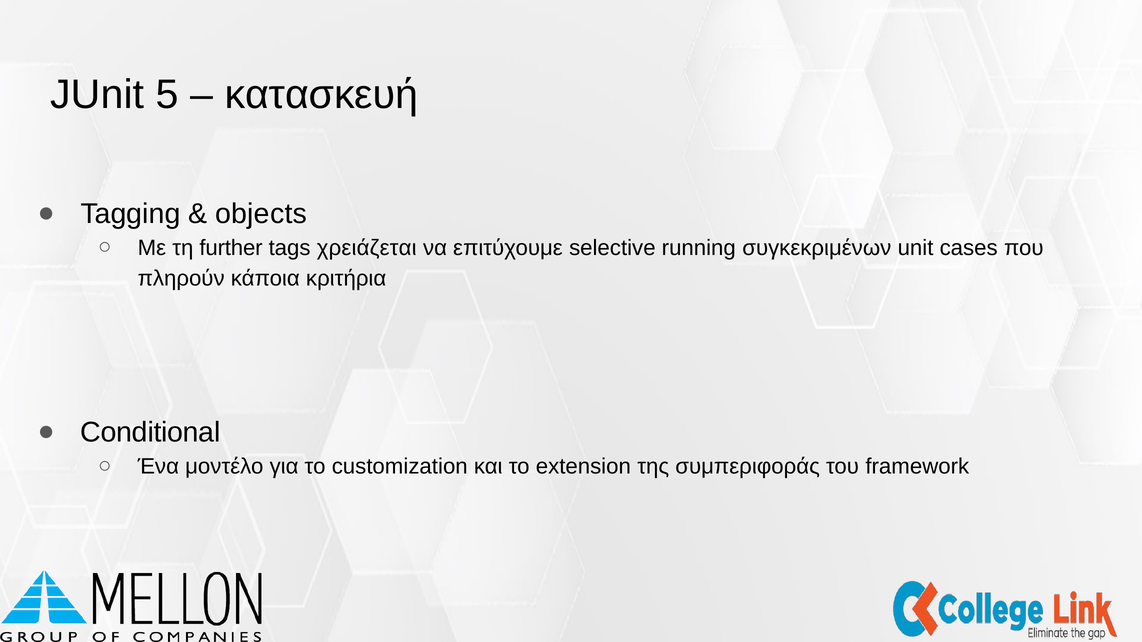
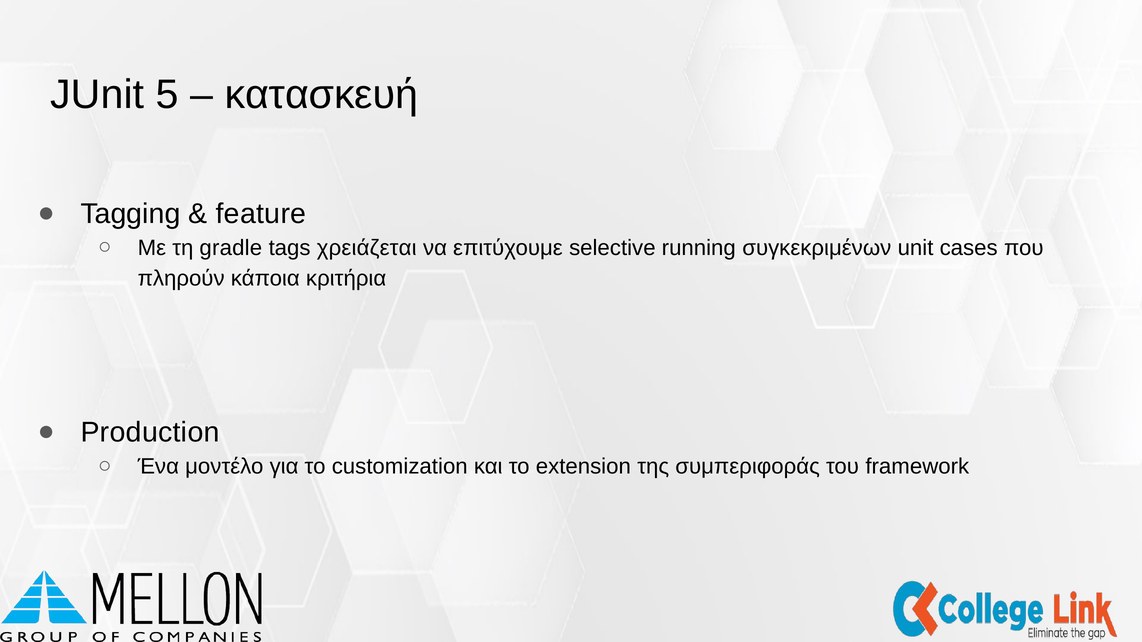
objects: objects -> feature
further: further -> gradle
Conditional: Conditional -> Production
